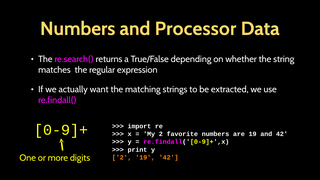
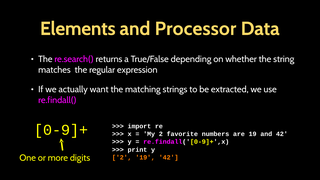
Numbers at (78, 29): Numbers -> Elements
